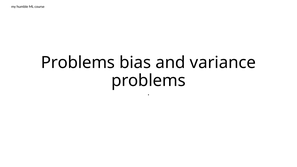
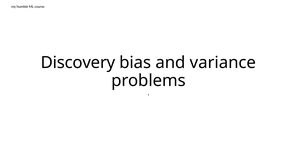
Problems at (78, 63): Problems -> Discovery
